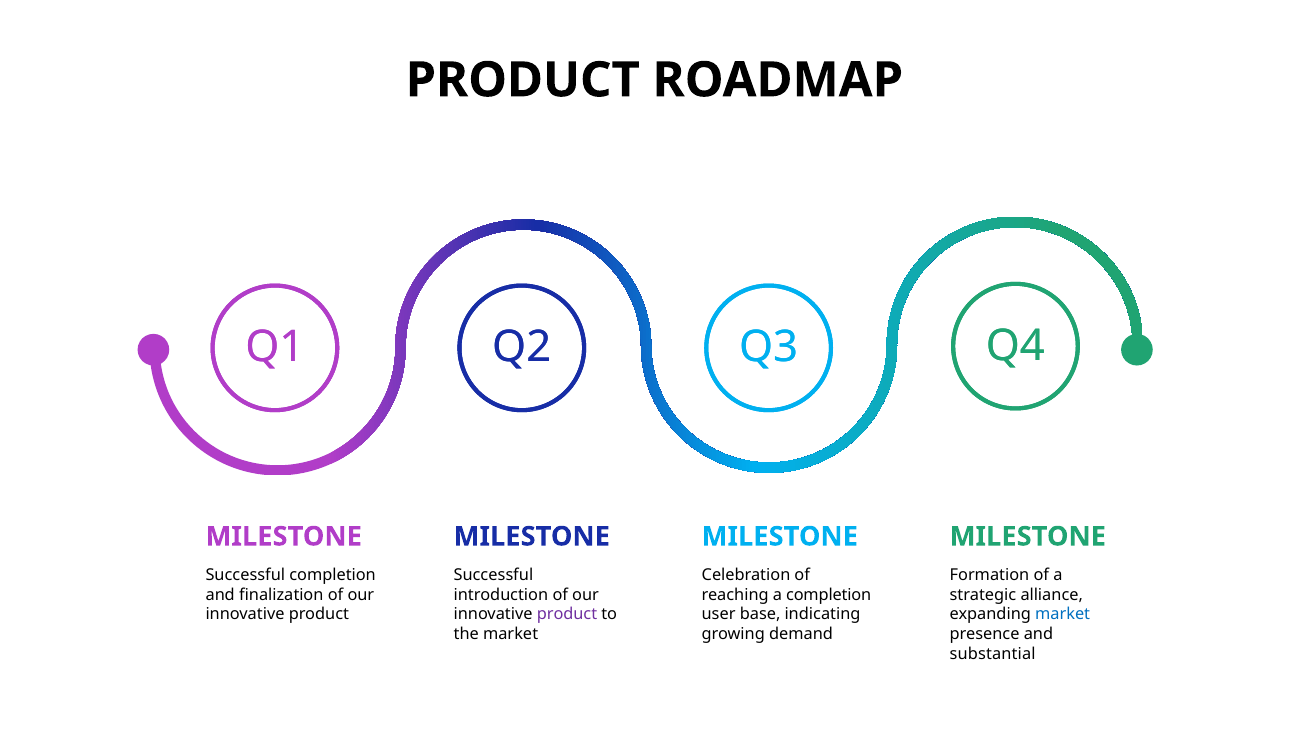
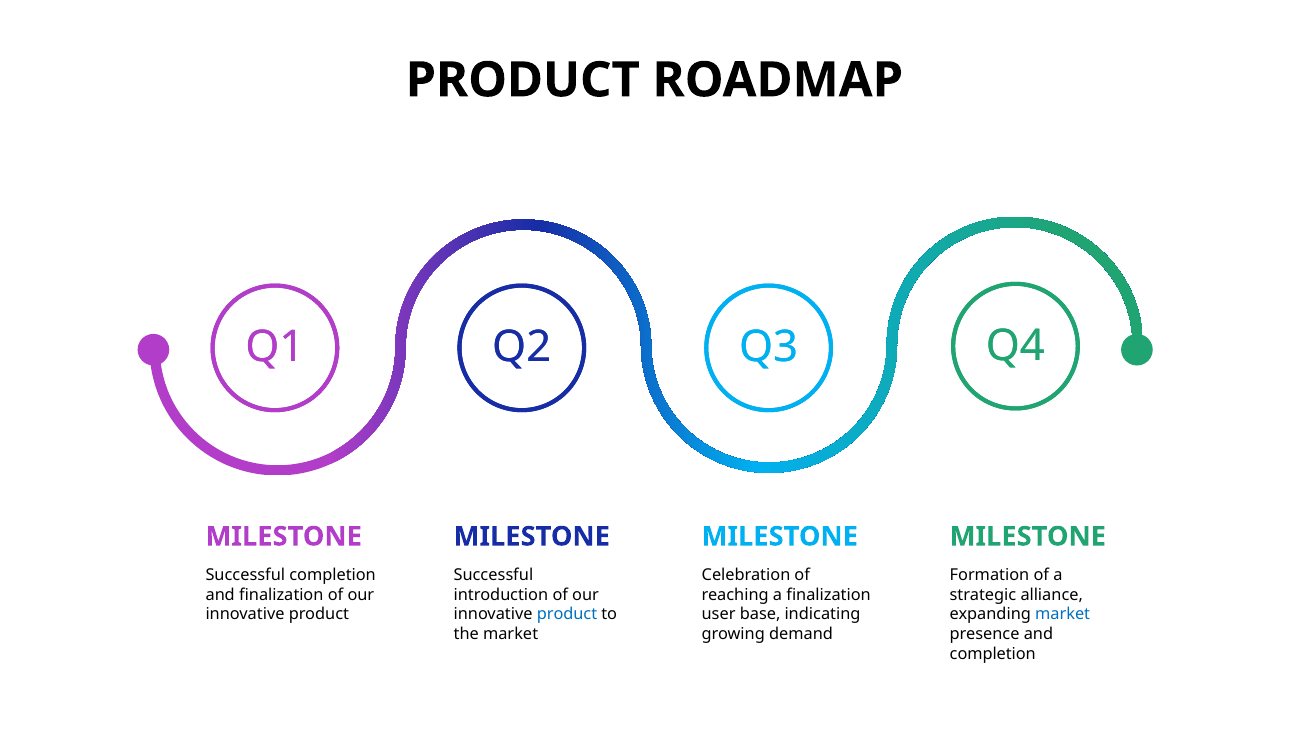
a completion: completion -> finalization
product at (567, 615) colour: purple -> blue
substantial at (993, 654): substantial -> completion
